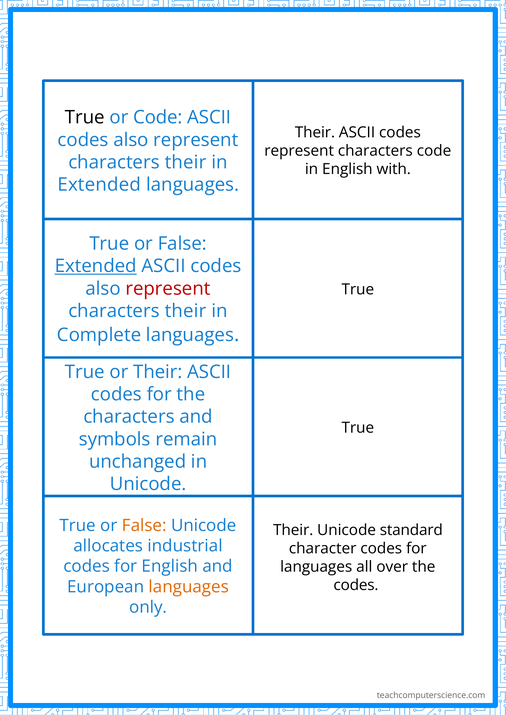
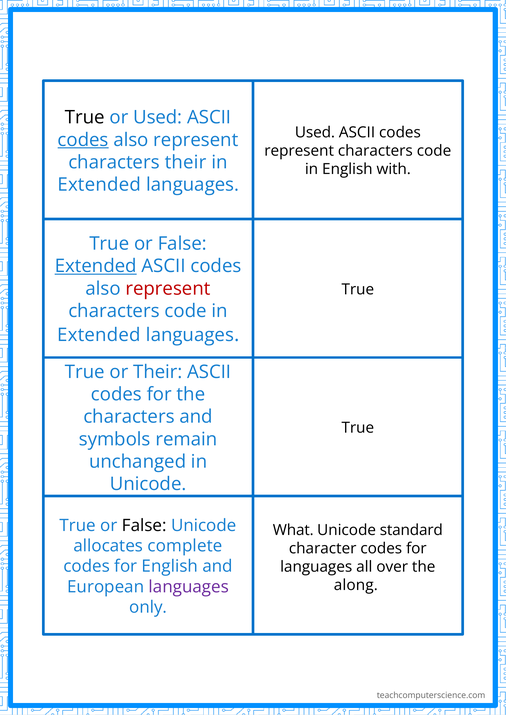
or Code: Code -> Used
Their at (315, 133): Their -> Used
codes at (83, 140) underline: none -> present
their at (186, 311): their -> code
Complete at (99, 335): Complete -> Extended
False at (144, 526) colour: orange -> black
Their at (293, 531): Their -> What
industrial: industrial -> complete
codes at (356, 586): codes -> along
languages at (189, 587) colour: orange -> purple
